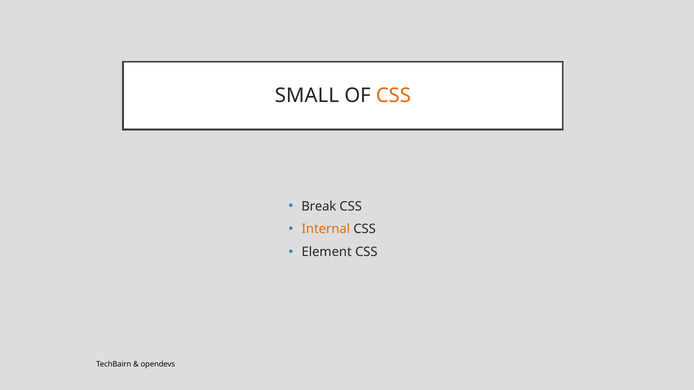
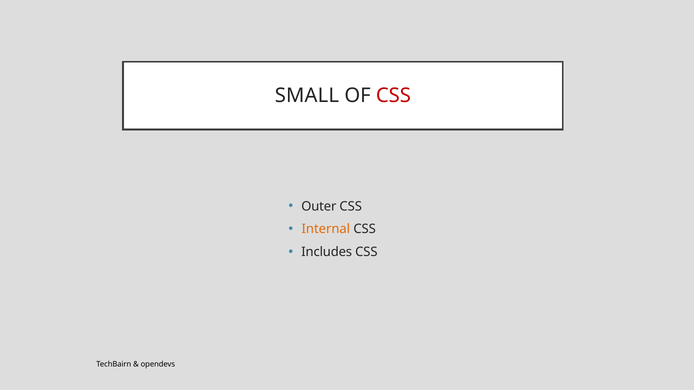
CSS at (393, 96) colour: orange -> red
Break: Break -> Outer
Element: Element -> Includes
